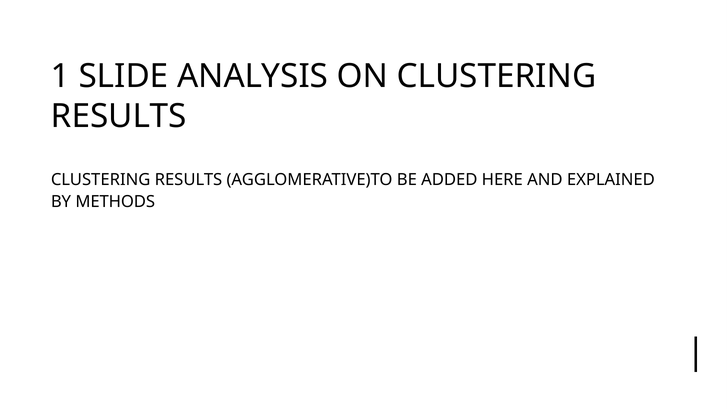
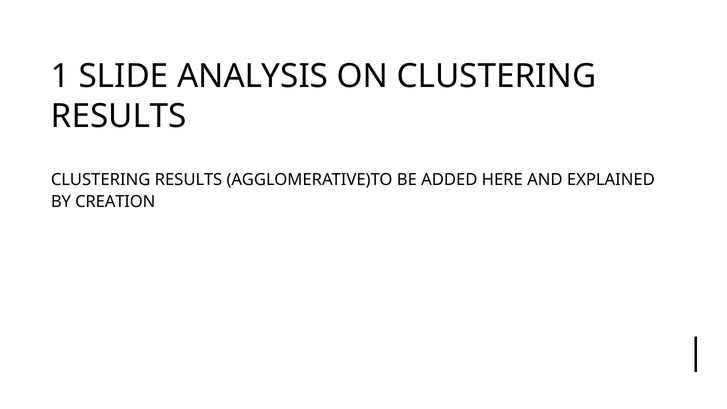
METHODS: METHODS -> CREATION
